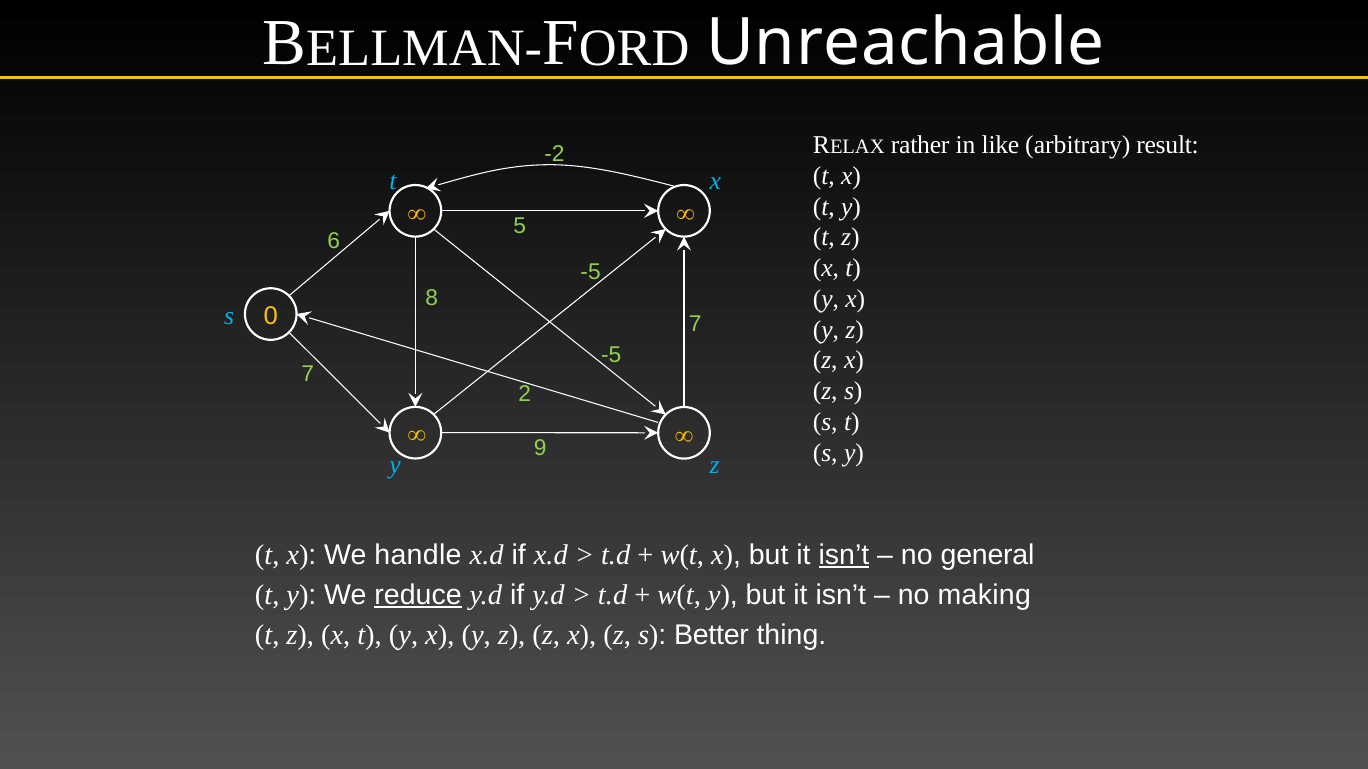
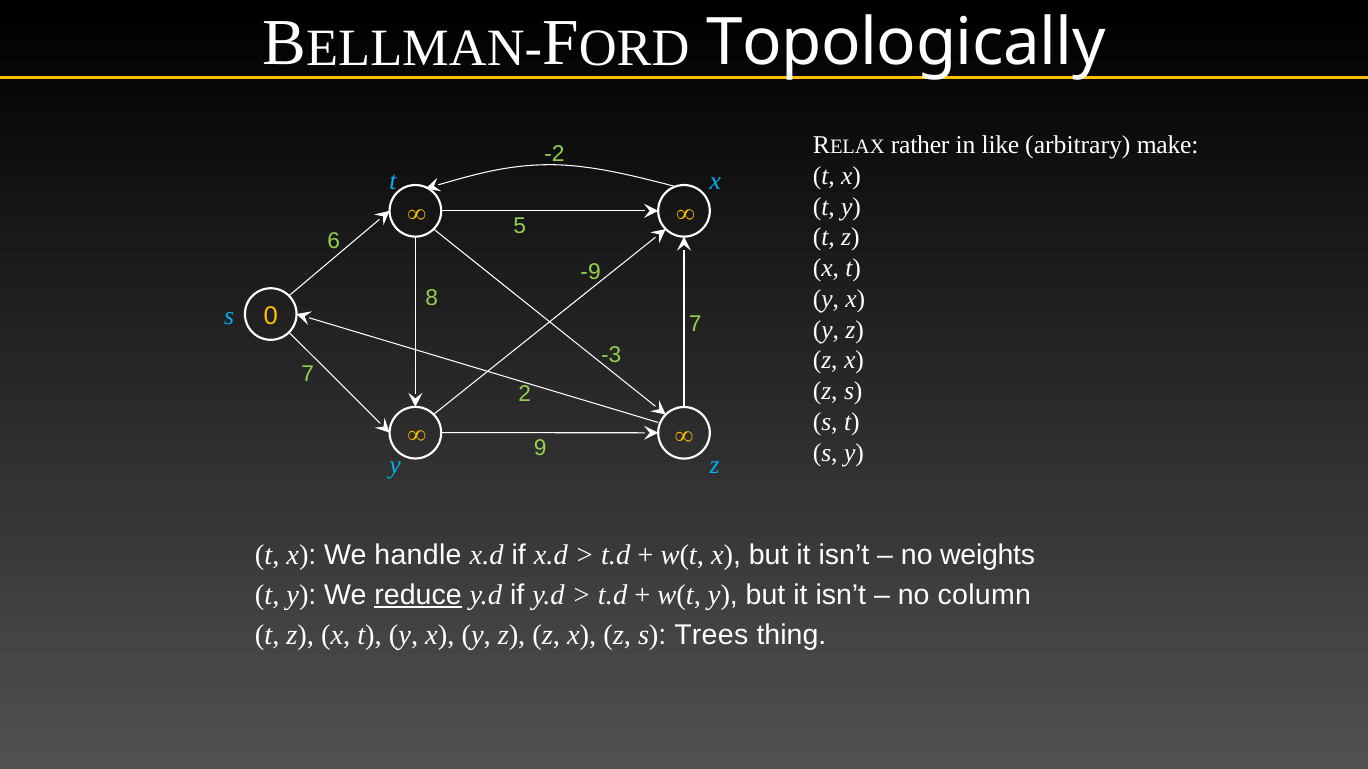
Unreachable: Unreachable -> Topologically
result: result -> make
-5 at (591, 273): -5 -> -9
-5 at (611, 355): -5 -> -3
isn’t at (844, 555) underline: present -> none
general: general -> weights
making: making -> column
Better: Better -> Trees
